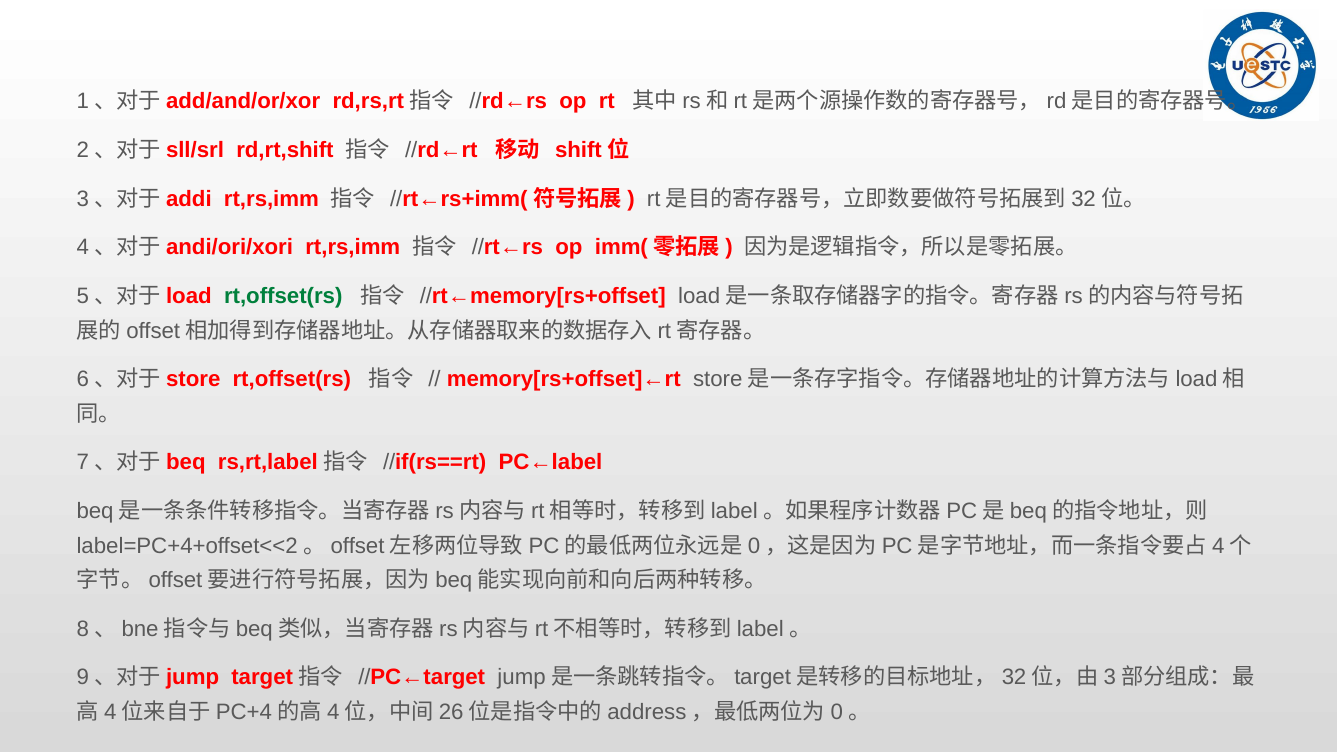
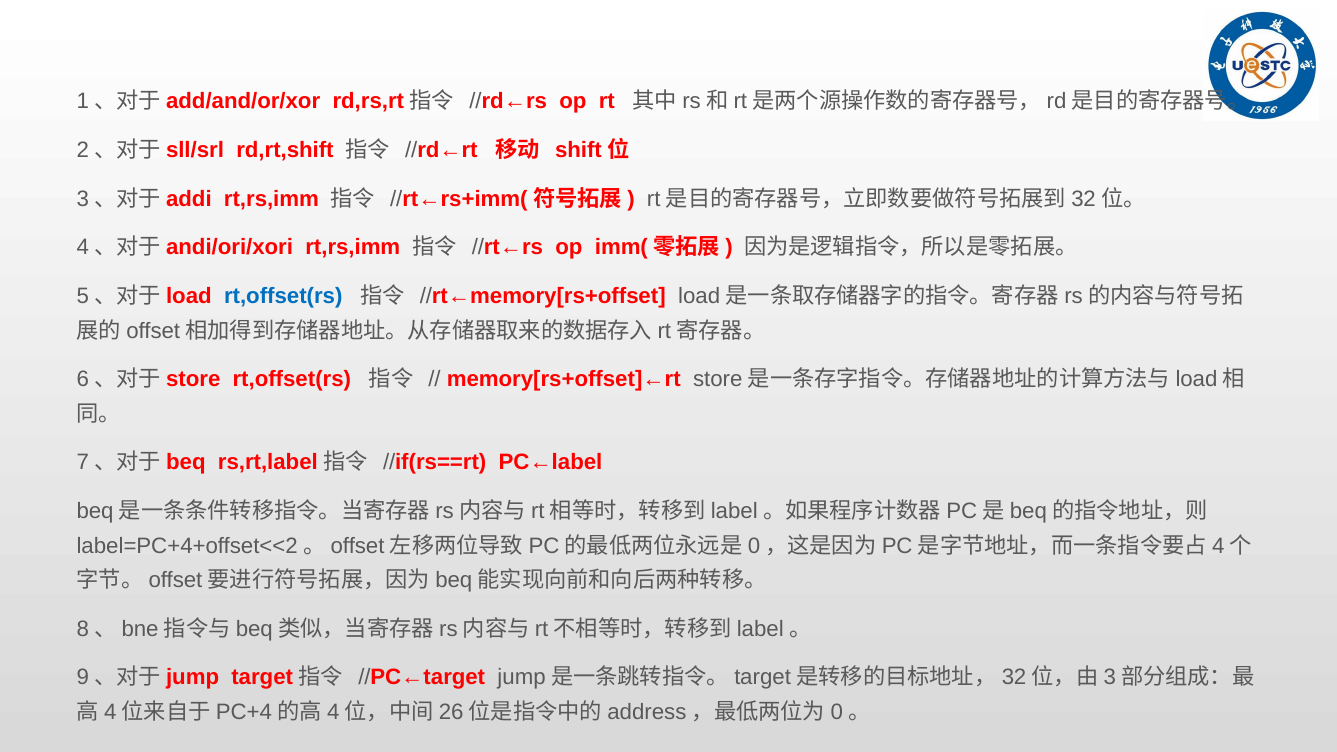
rt,offset(rs at (283, 296) colour: green -> blue
